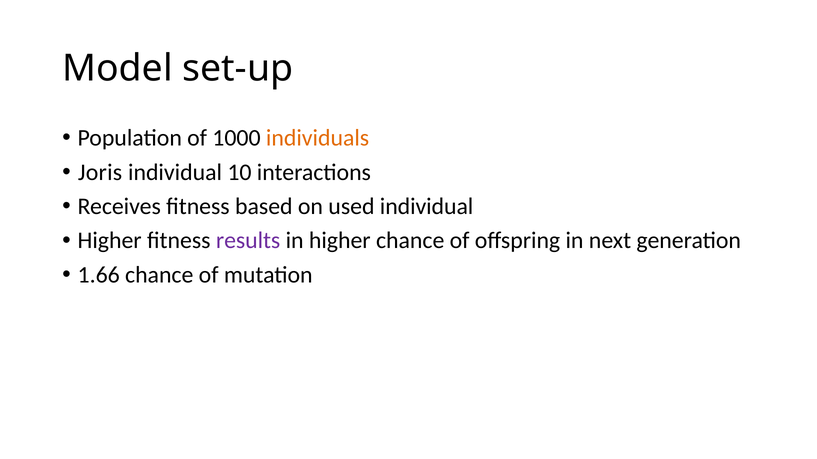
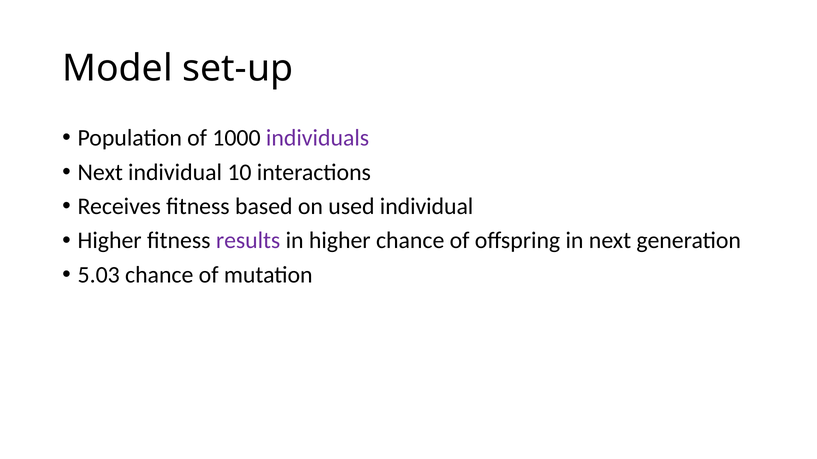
individuals colour: orange -> purple
Joris at (100, 172): Joris -> Next
1.66: 1.66 -> 5.03
